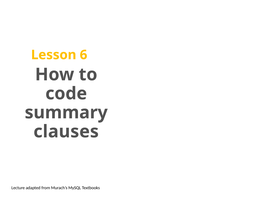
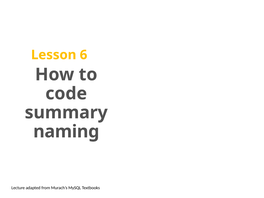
clauses: clauses -> naming
